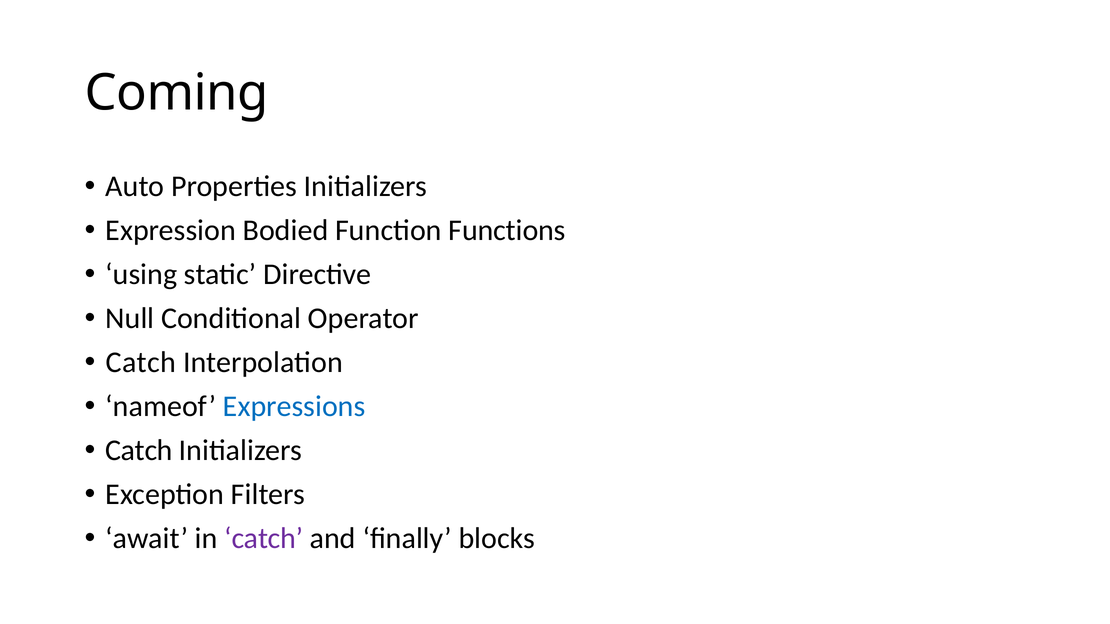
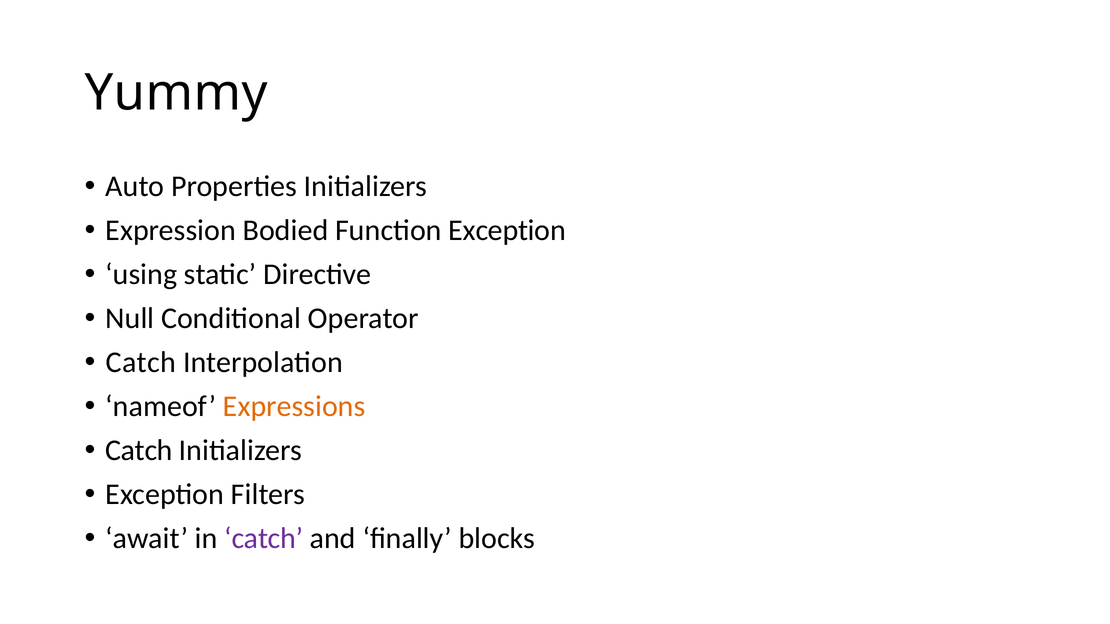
Coming: Coming -> Yummy
Function Functions: Functions -> Exception
Expressions colour: blue -> orange
